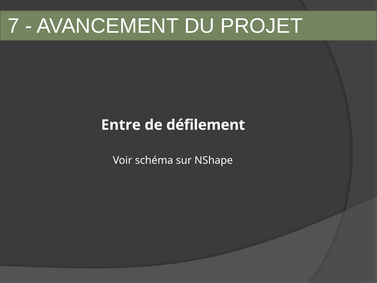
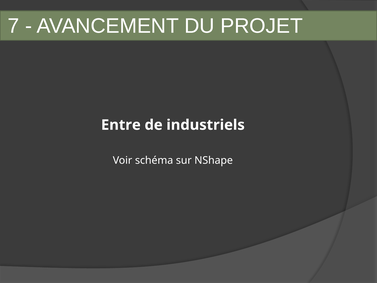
défilement: défilement -> industriels
